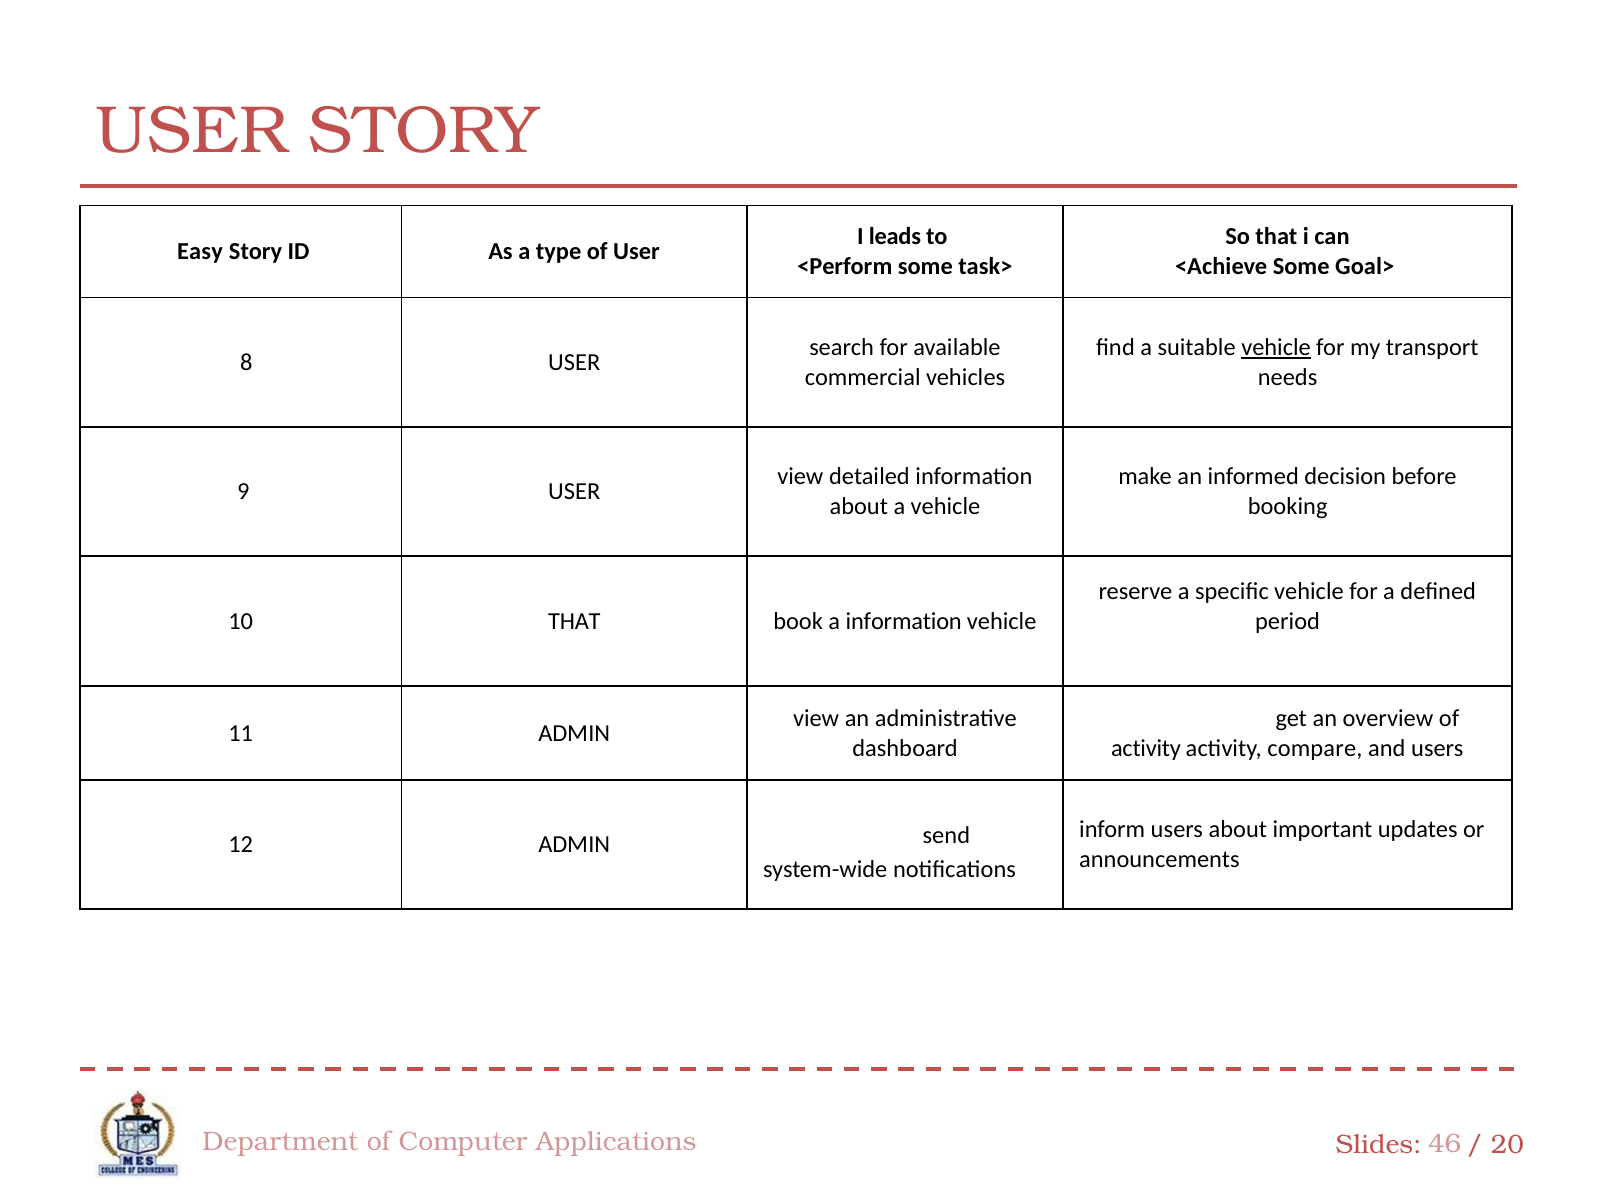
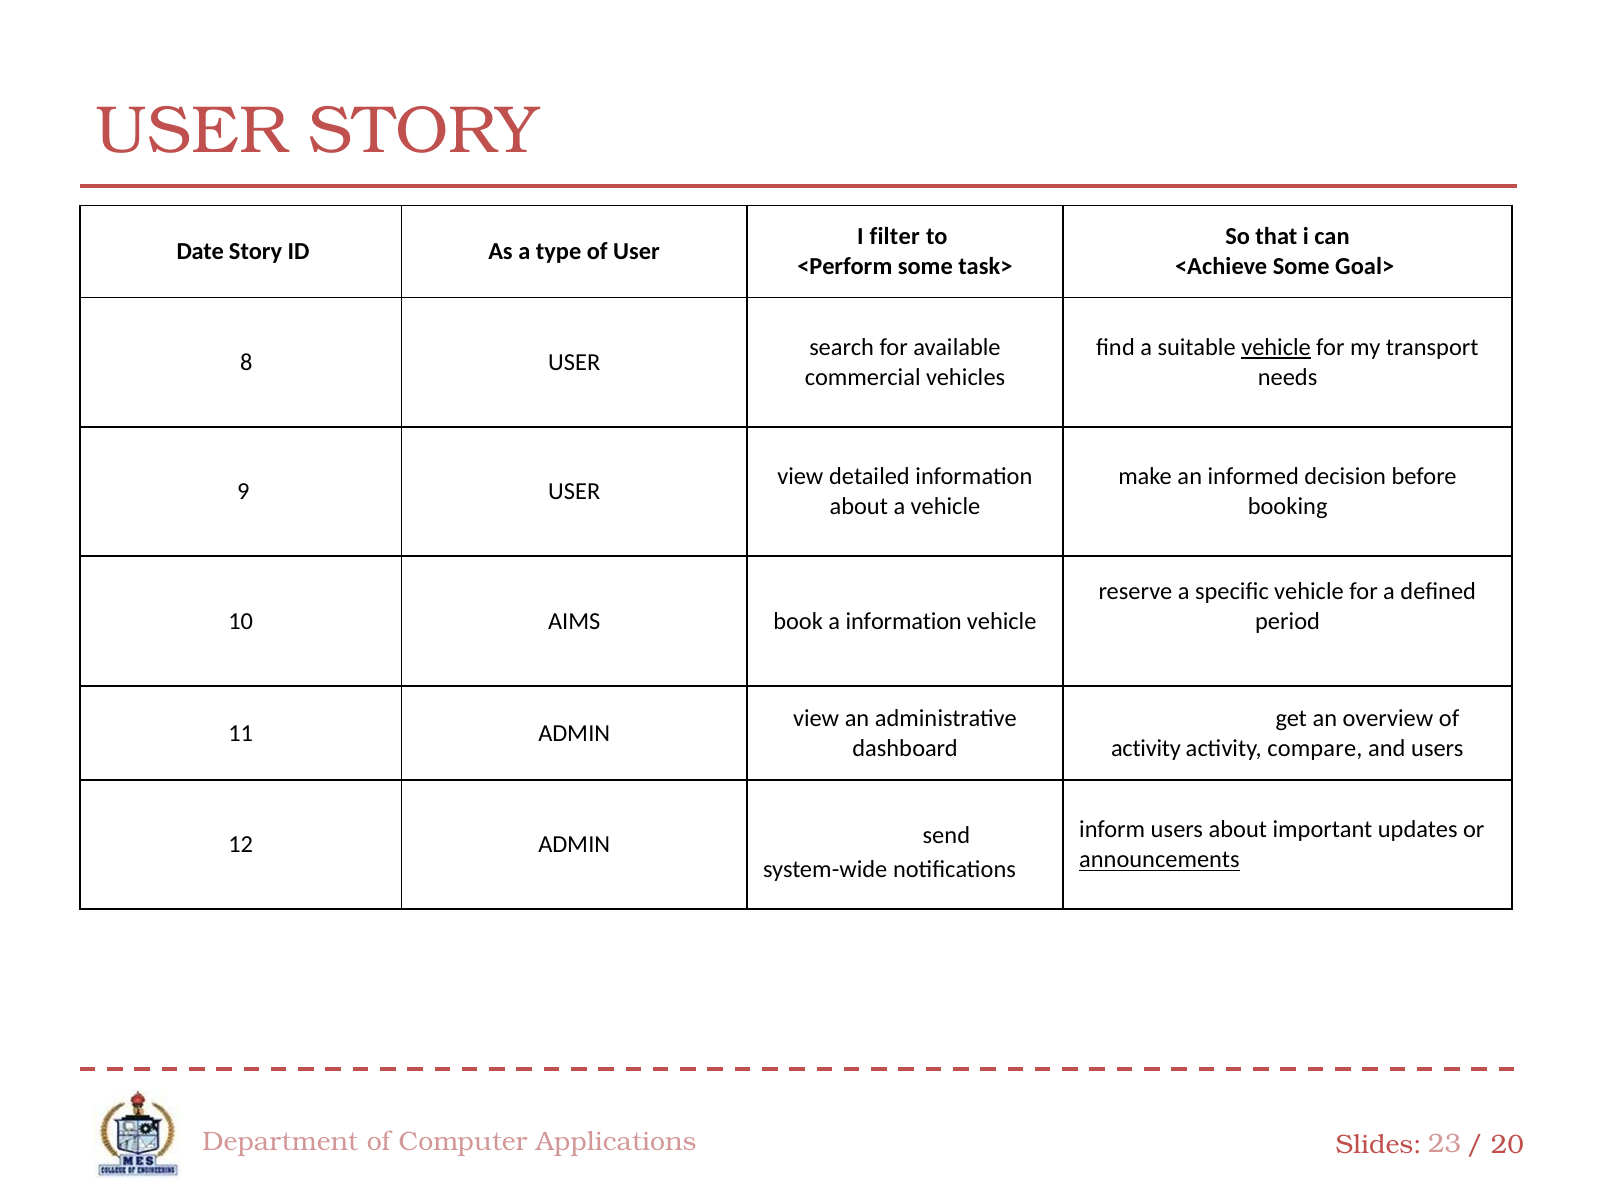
leads: leads -> filter
Easy: Easy -> Date
10 THAT: THAT -> AIMS
announcements underline: none -> present
46: 46 -> 23
